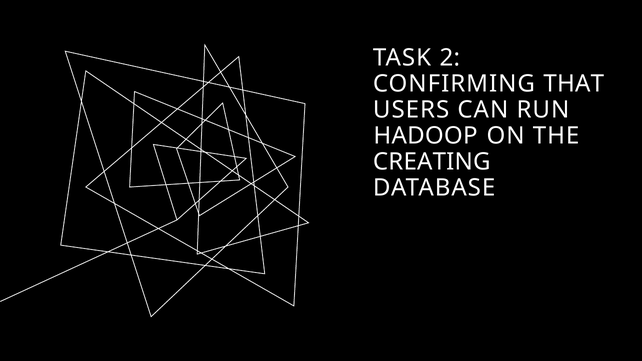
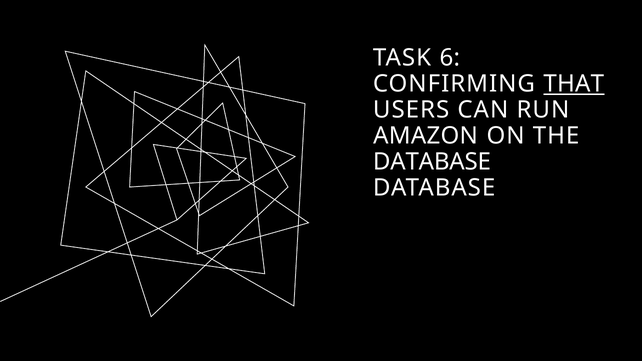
2: 2 -> 6
THAT underline: none -> present
HADOOP: HADOOP -> AMAZON
CREATING at (432, 162): CREATING -> DATABASE
